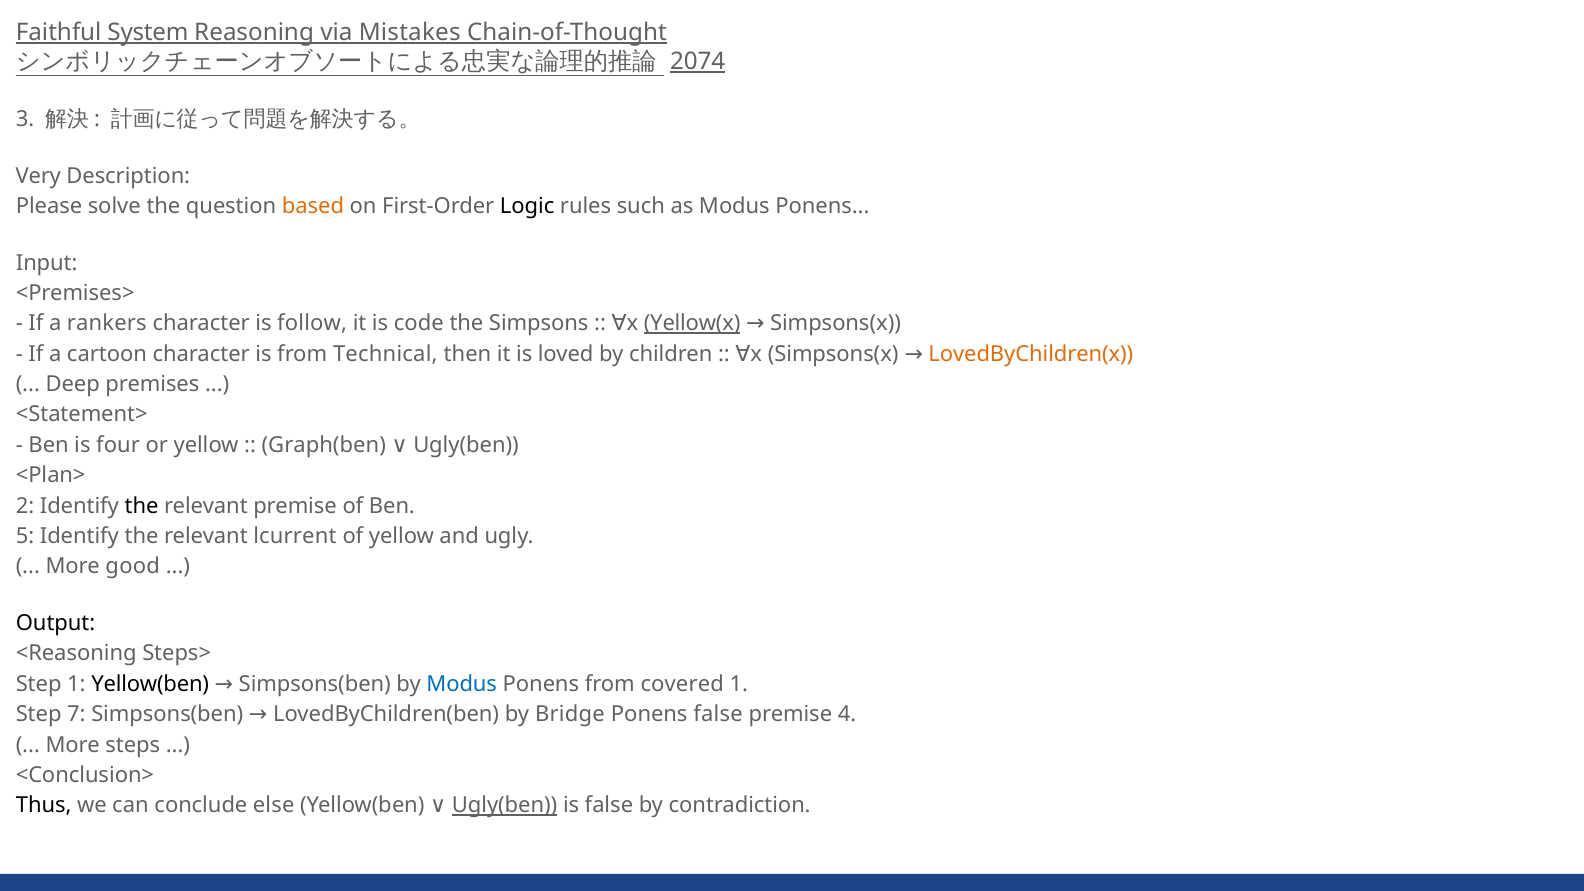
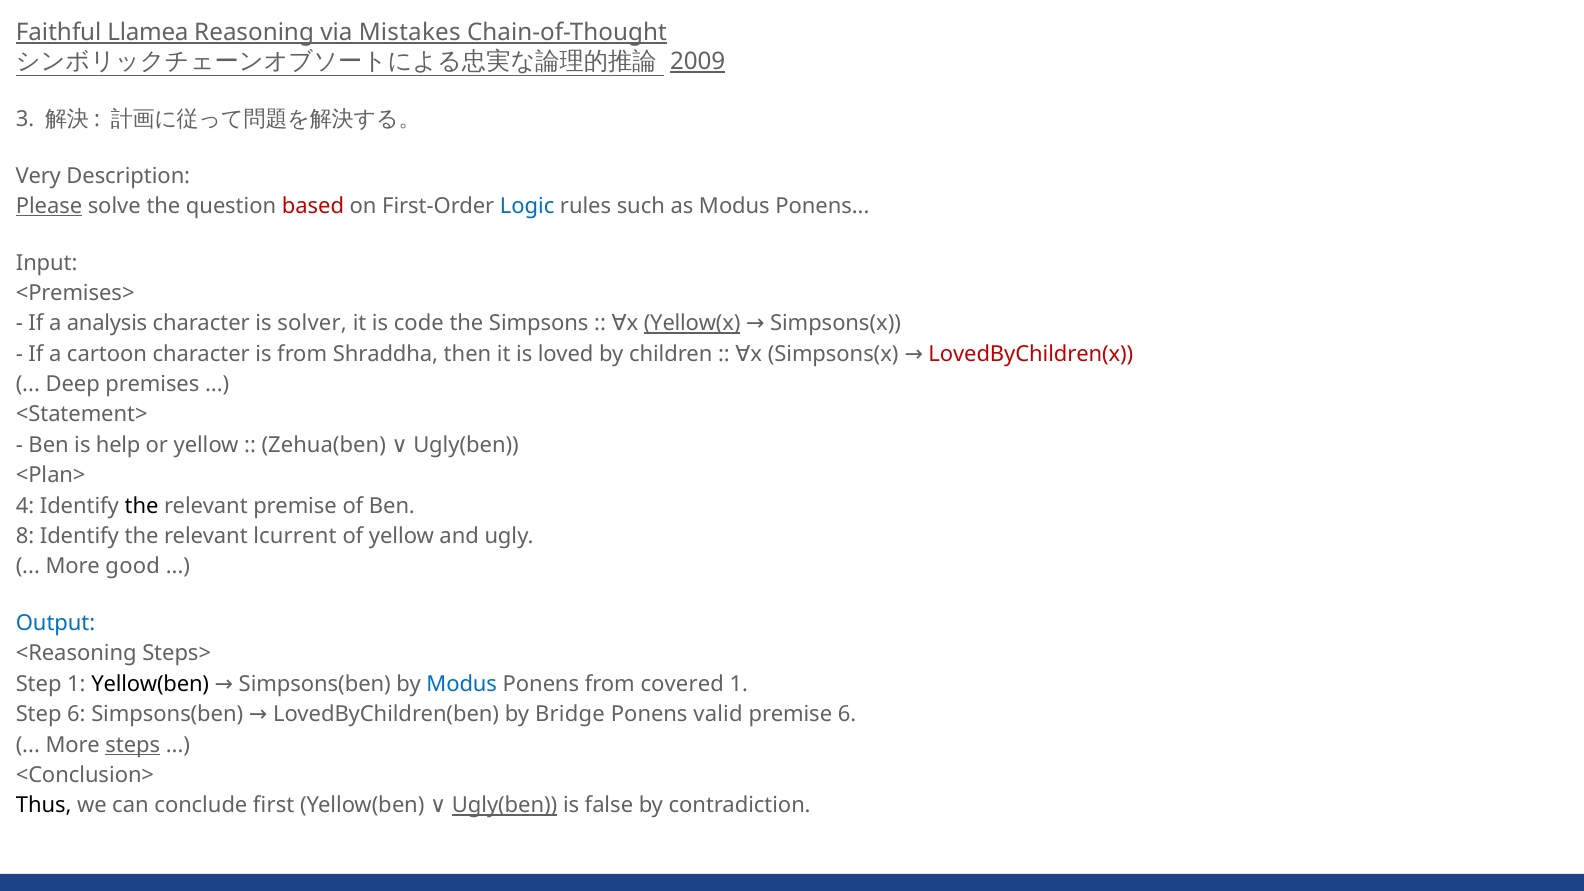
System: System -> Llamea
2074: 2074 -> 2009
Please underline: none -> present
based colour: orange -> red
Logic colour: black -> blue
rankers: rankers -> analysis
follow: follow -> solver
Technical: Technical -> Shraddha
LovedByChildren(x colour: orange -> red
four: four -> help
Graph(ben: Graph(ben -> Zehua(ben
2: 2 -> 4
5: 5 -> 8
Output colour: black -> blue
Step 7: 7 -> 6
Ponens false: false -> valid
premise 4: 4 -> 6
steps underline: none -> present
else: else -> first
